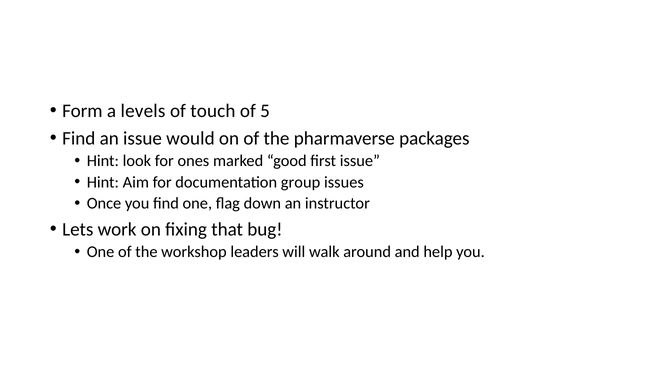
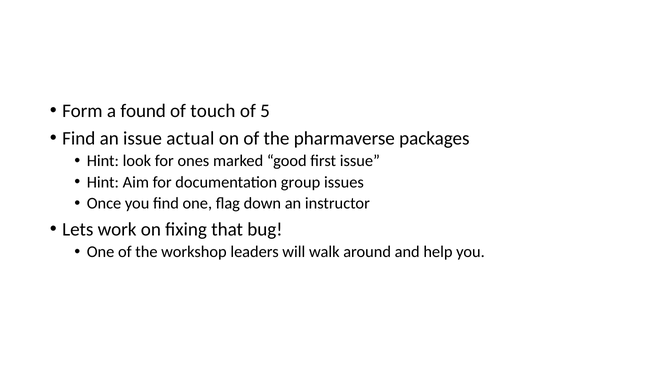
levels: levels -> found
would: would -> actual
